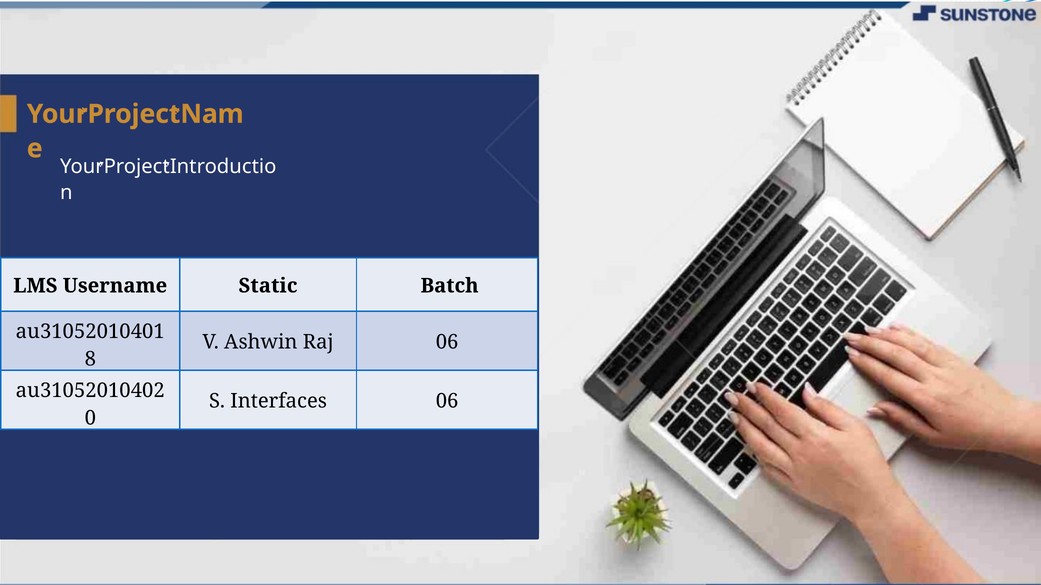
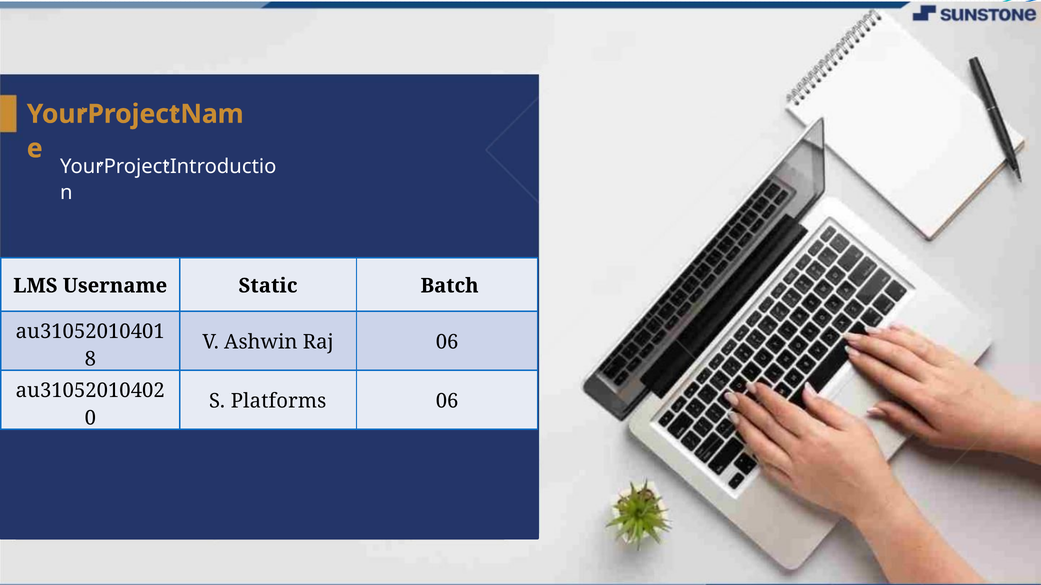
Interfaces: Interfaces -> Platforms
